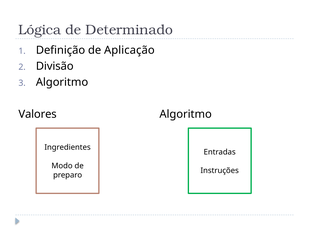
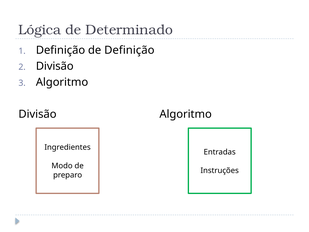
de Aplicação: Aplicação -> Definição
Valores at (38, 114): Valores -> Divisão
